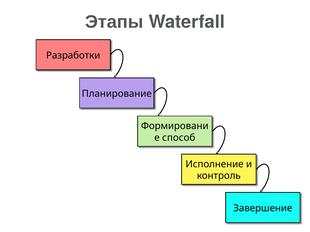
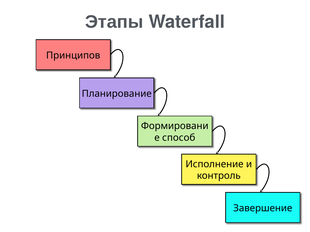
Разработки: Разработки -> Принципов
